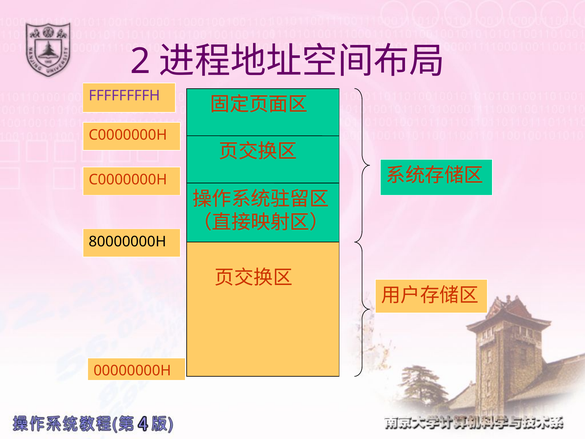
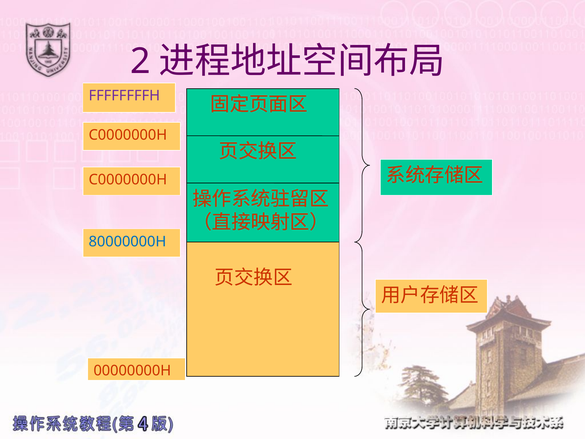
80000000H colour: black -> blue
